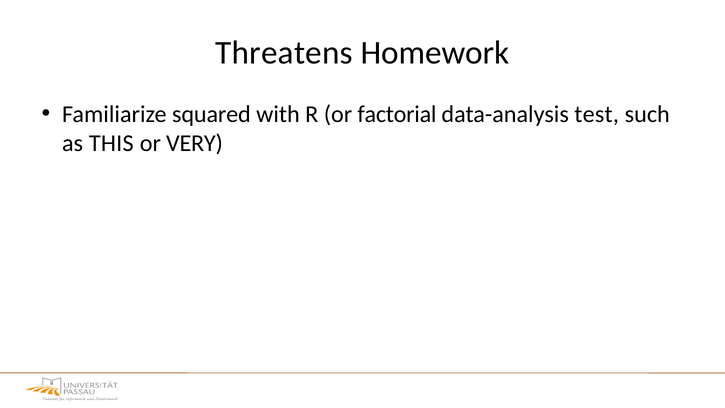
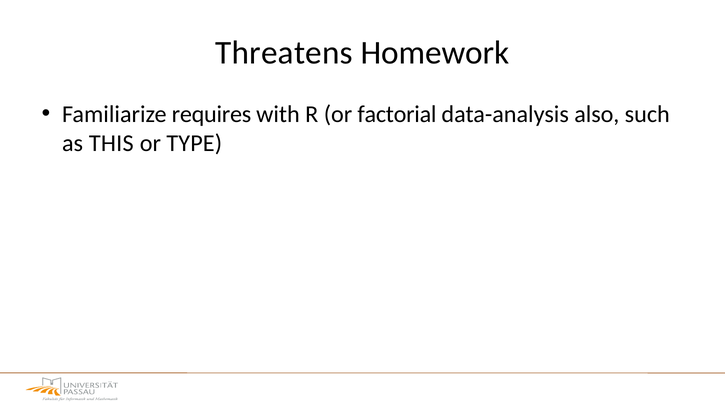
squared: squared -> requires
test: test -> also
VERY: VERY -> TYPE
